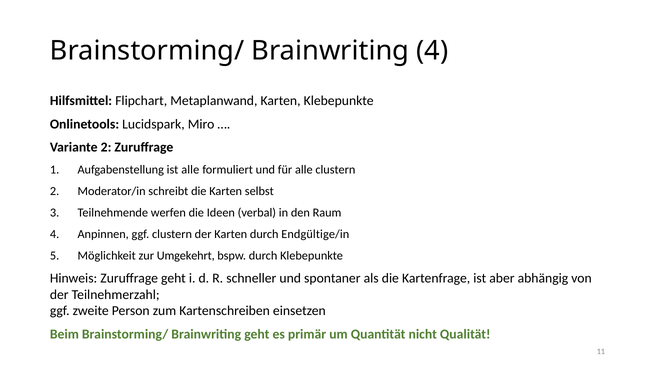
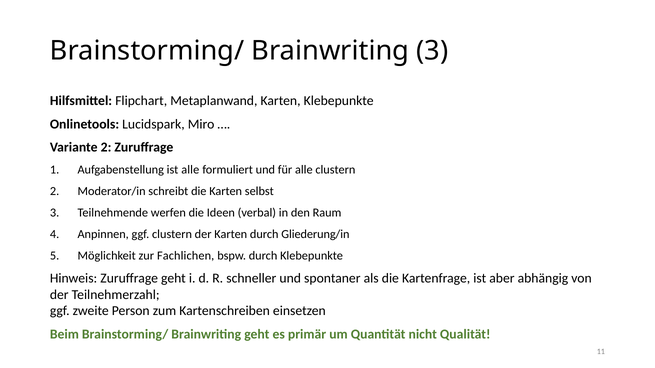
Brainwriting 4: 4 -> 3
Endgültige/in: Endgültige/in -> Gliederung/in
Umgekehrt: Umgekehrt -> Fachlichen
